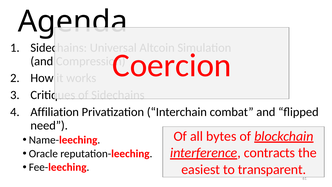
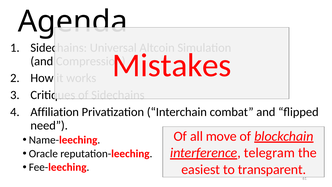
Coercion: Coercion -> Mistakes
bytes: bytes -> move
contracts: contracts -> telegram
